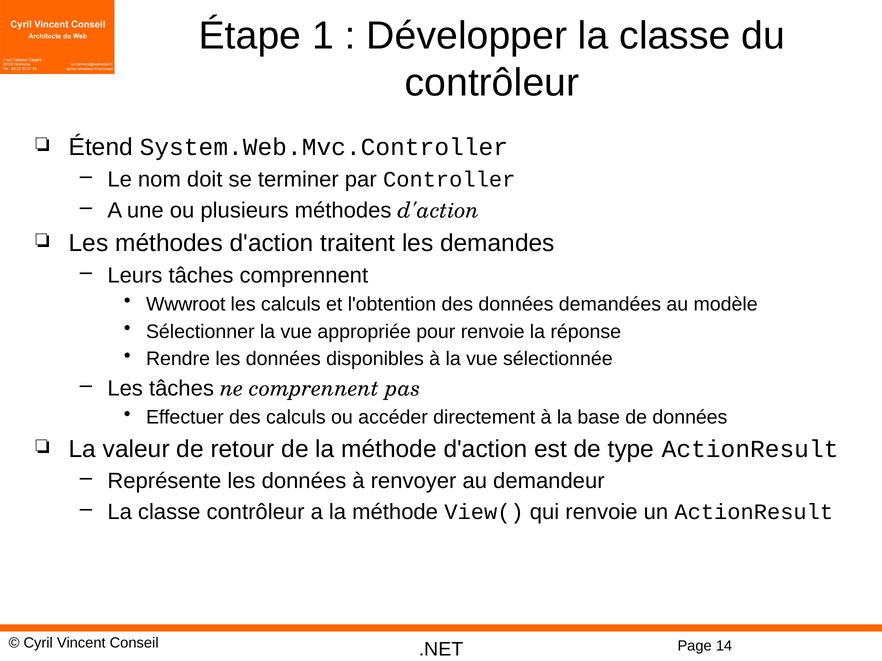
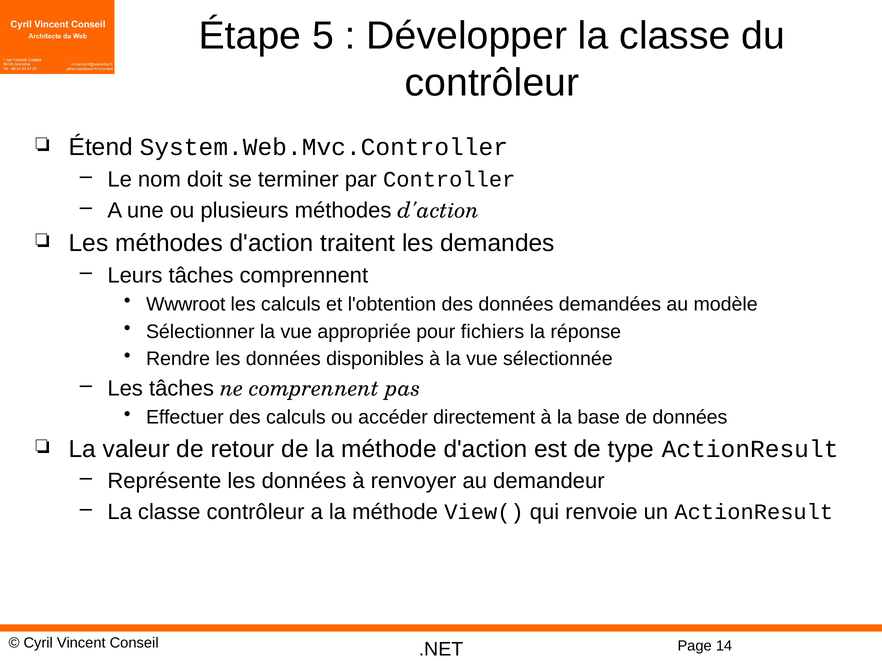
1: 1 -> 5
pour renvoie: renvoie -> fichiers
